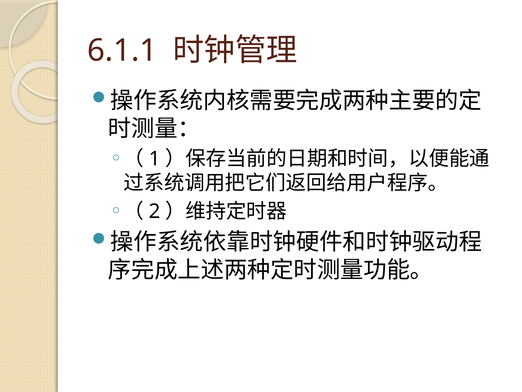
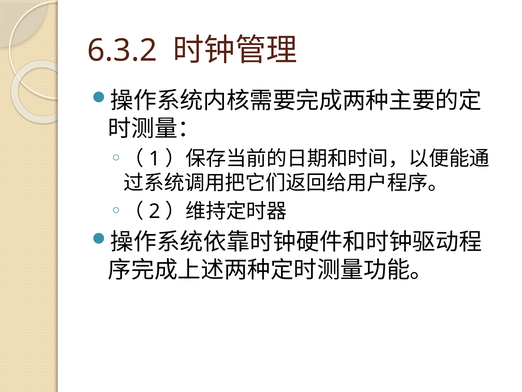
6.1.1: 6.1.1 -> 6.3.2
